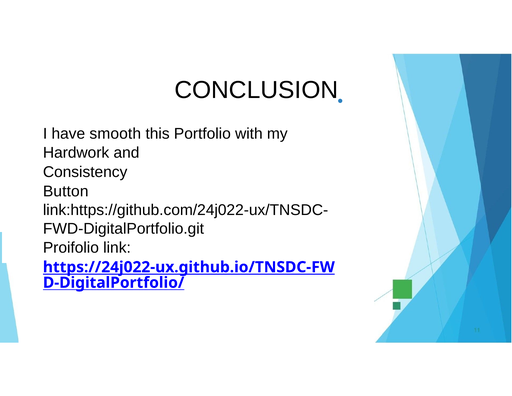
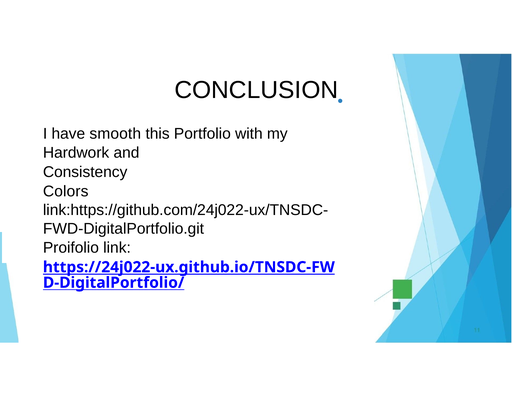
Button: Button -> Colors
